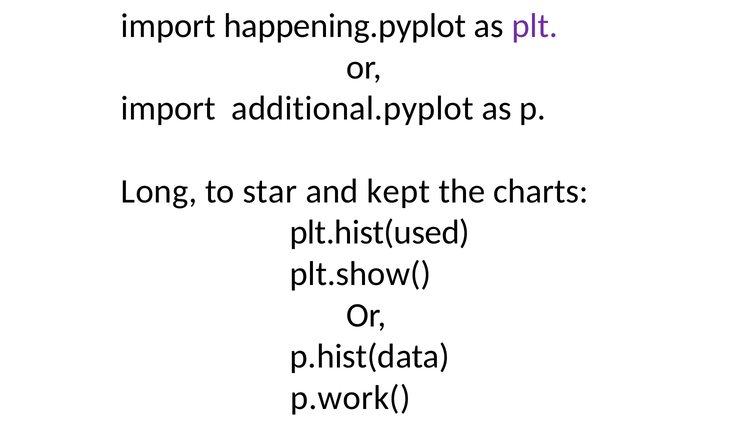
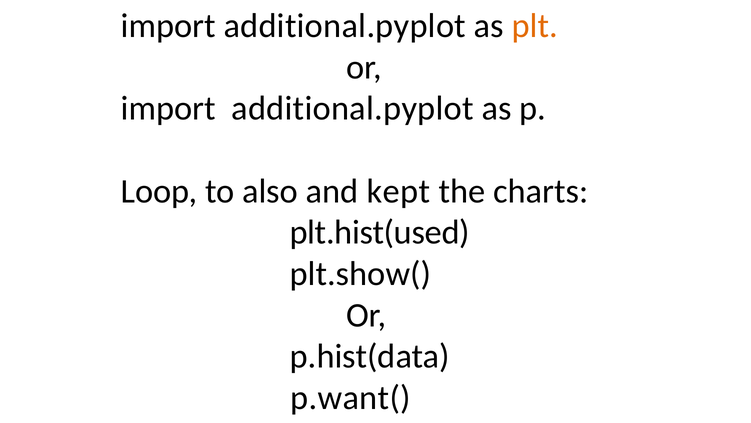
happening.pyplot at (345, 26): happening.pyplot -> additional.pyplot
plt colour: purple -> orange
Long: Long -> Loop
star: star -> also
p.work(: p.work( -> p.want(
